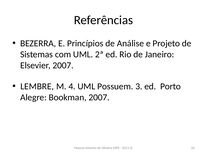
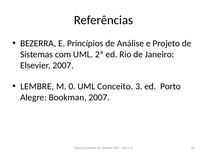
4: 4 -> 0
Possuem: Possuem -> Conceito
